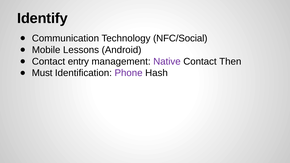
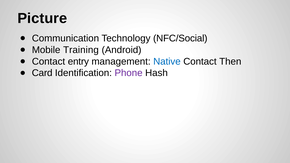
Identify: Identify -> Picture
Lessons: Lessons -> Training
Native colour: purple -> blue
Must: Must -> Card
